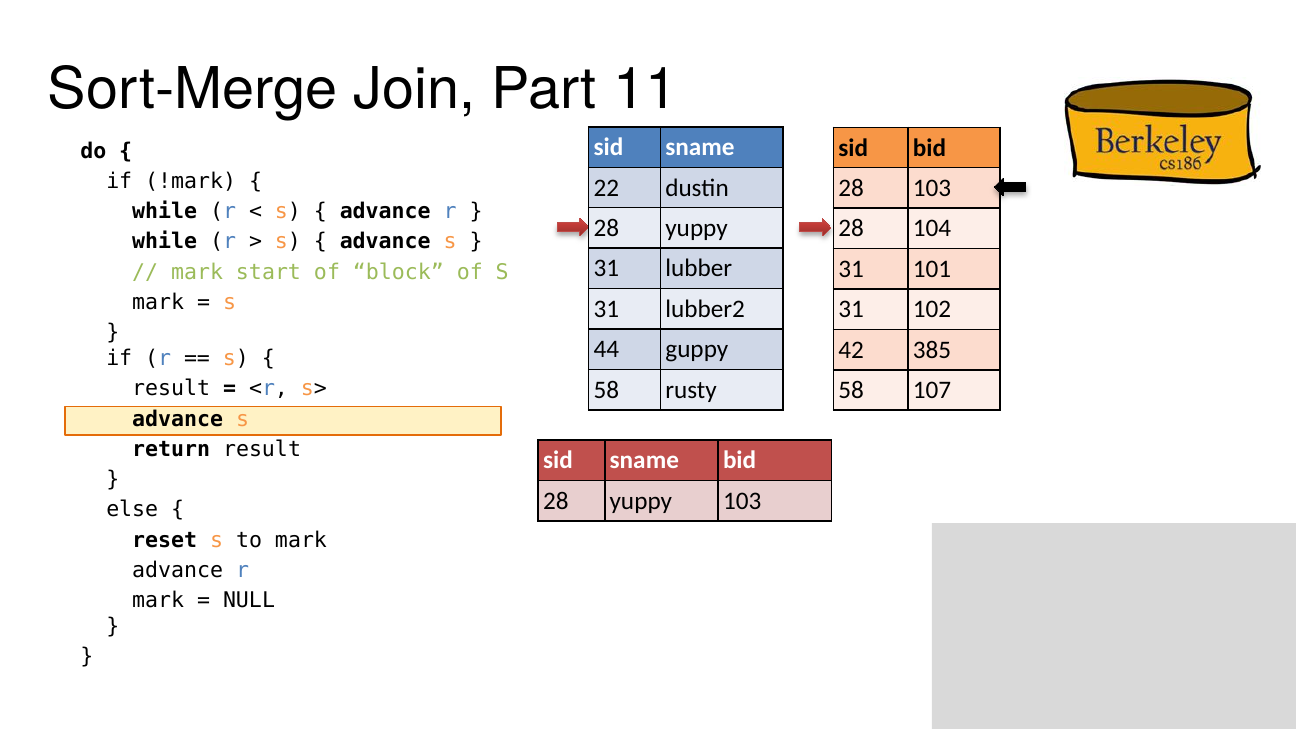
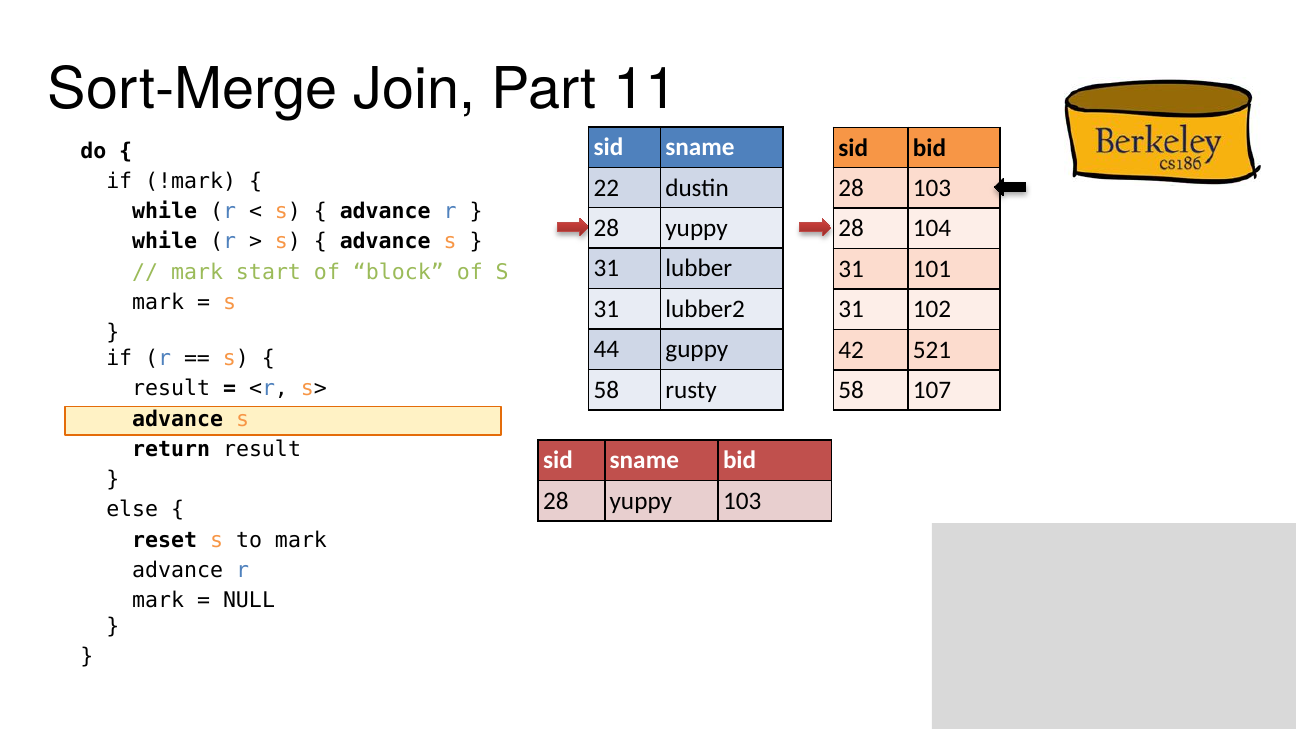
385: 385 -> 521
